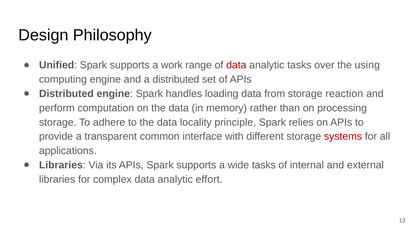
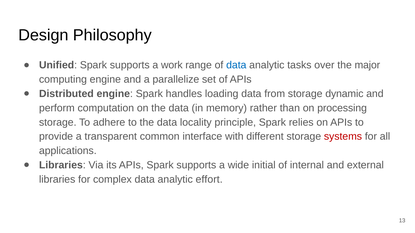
data at (236, 65) colour: red -> blue
using: using -> major
a distributed: distributed -> parallelize
reaction: reaction -> dynamic
wide tasks: tasks -> initial
